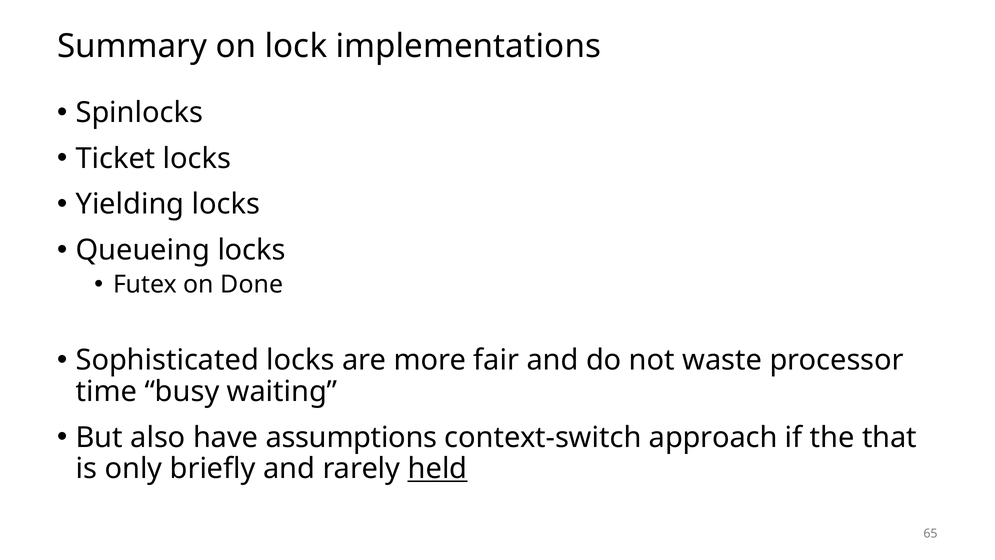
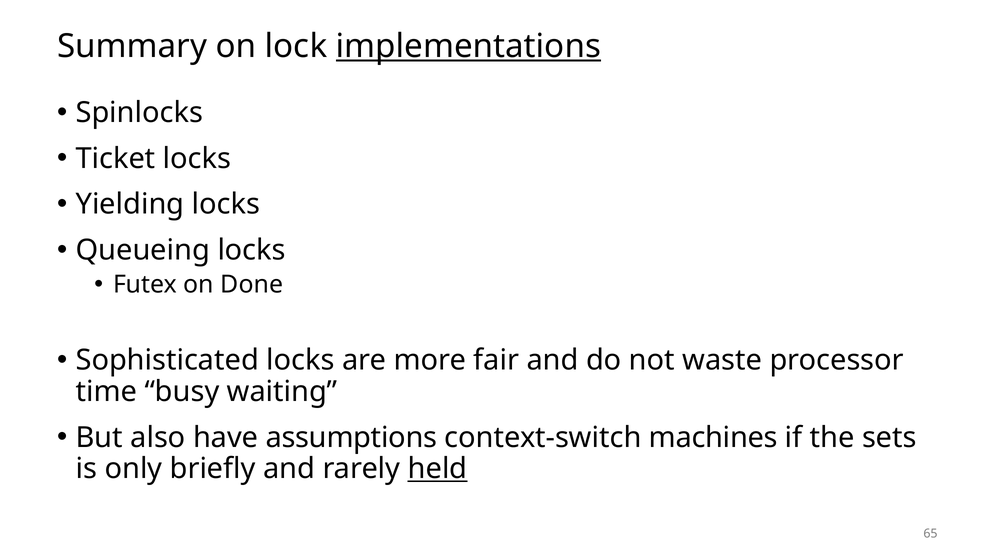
implementations underline: none -> present
approach: approach -> machines
that: that -> sets
